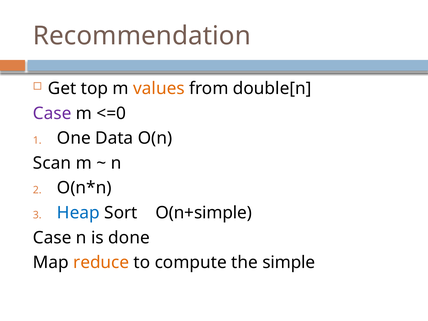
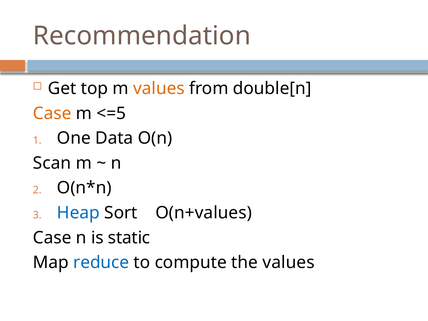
Case at (52, 113) colour: purple -> orange
<=0: <=0 -> <=5
O(n+simple: O(n+simple -> O(n+values
done: done -> static
reduce colour: orange -> blue
the simple: simple -> values
